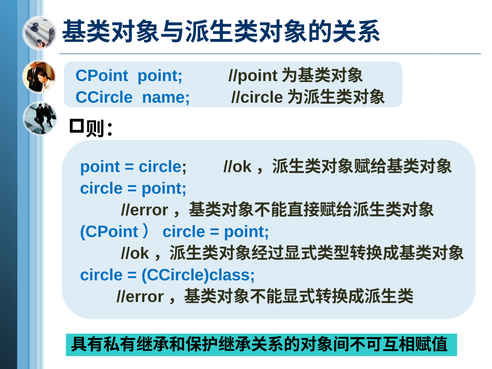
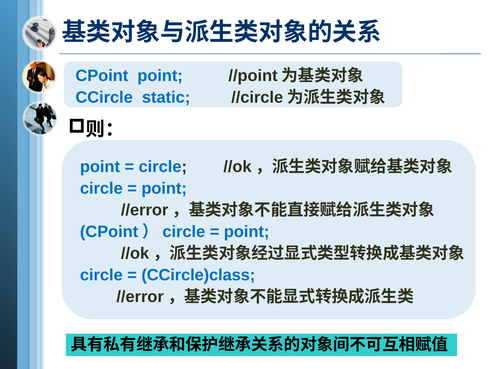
name: name -> static
